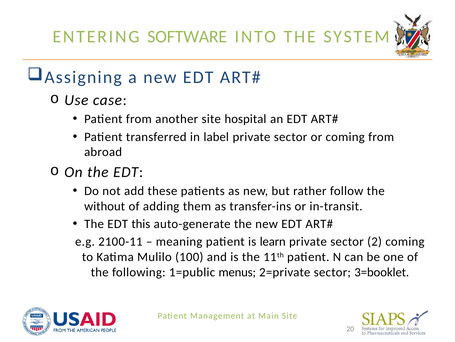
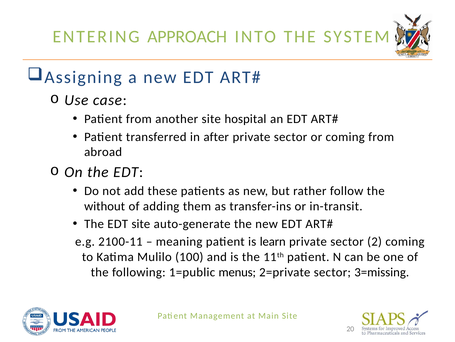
SOFTWARE: SOFTWARE -> APPROACH
label: label -> after
EDT this: this -> site
3=booklet: 3=booklet -> 3=missing
